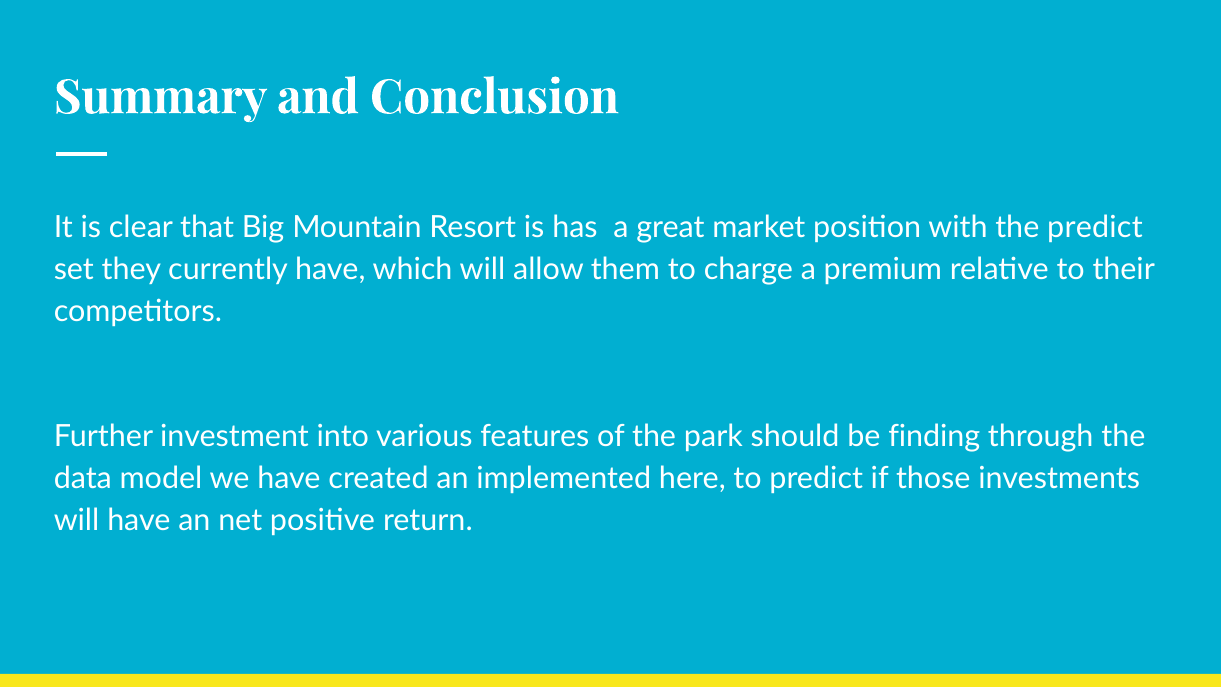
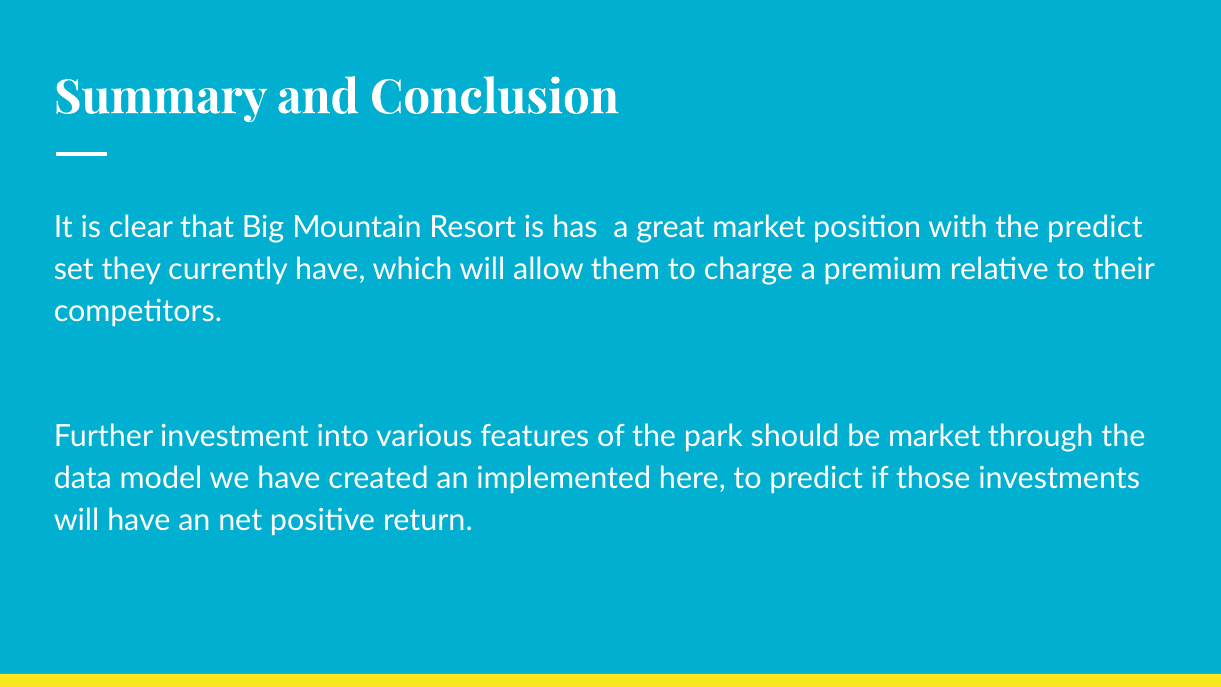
be finding: finding -> market
